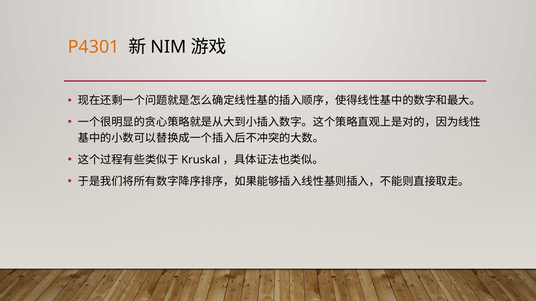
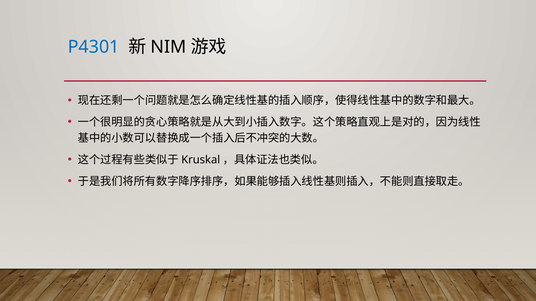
P4301 colour: orange -> blue
